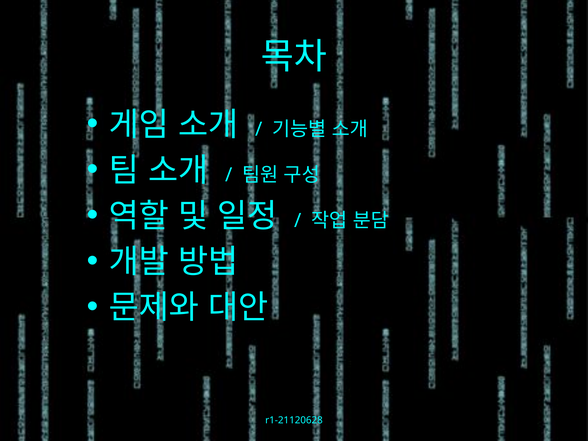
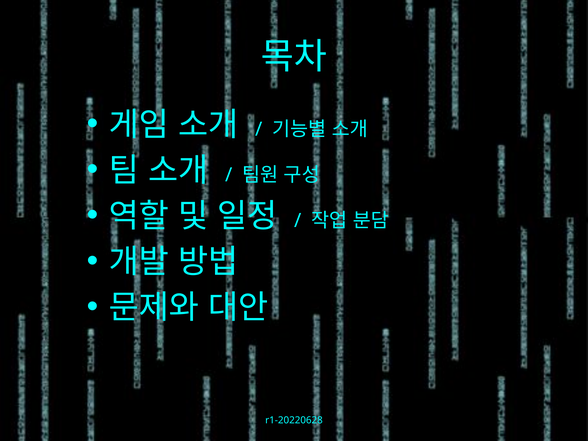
r1-21120628: r1-21120628 -> r1-20220628
